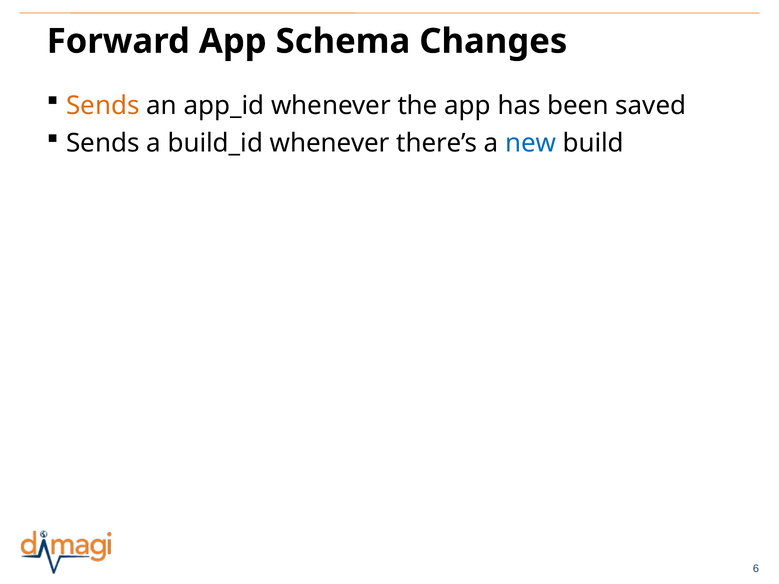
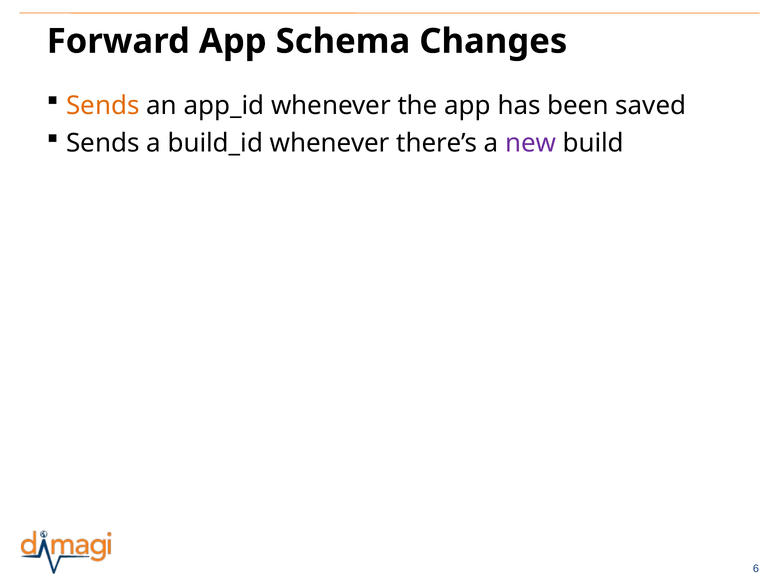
new colour: blue -> purple
